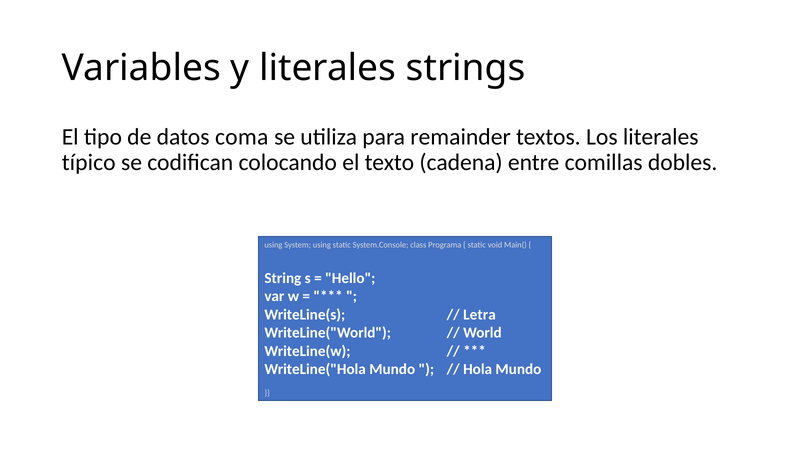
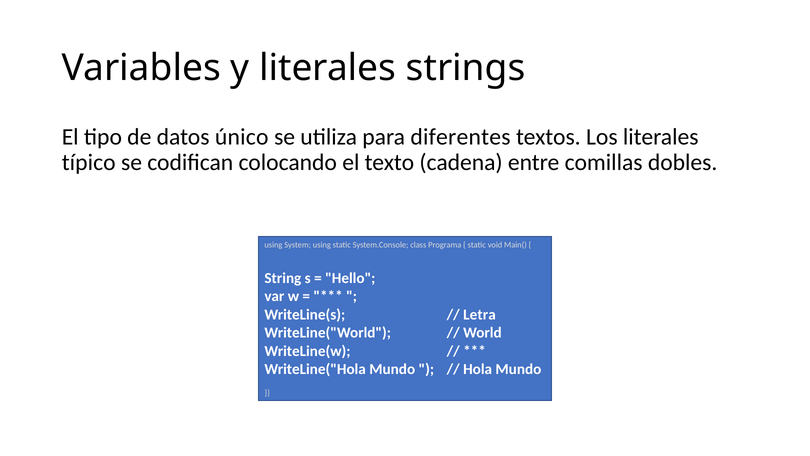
coma: coma -> único
remainder: remainder -> diferentes
